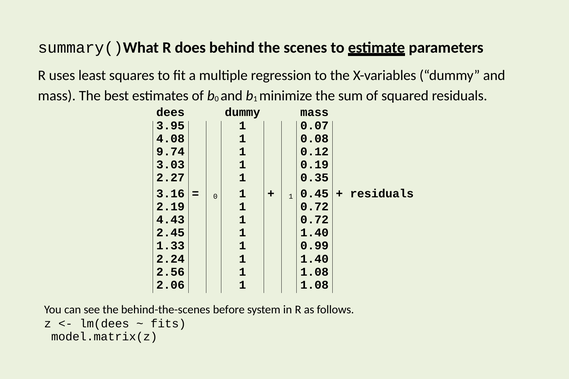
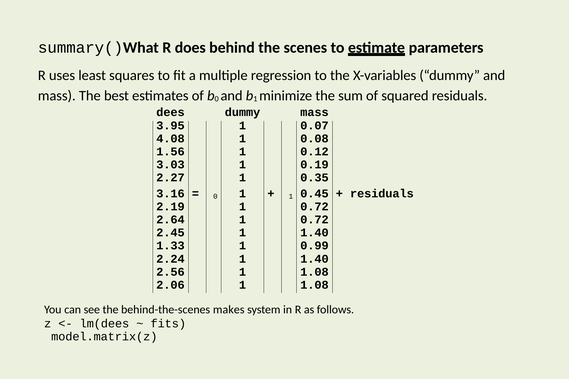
9.74: 9.74 -> 1.56
4.43: 4.43 -> 2.64
before: before -> makes
